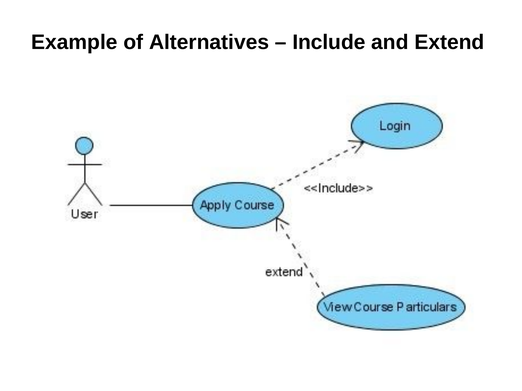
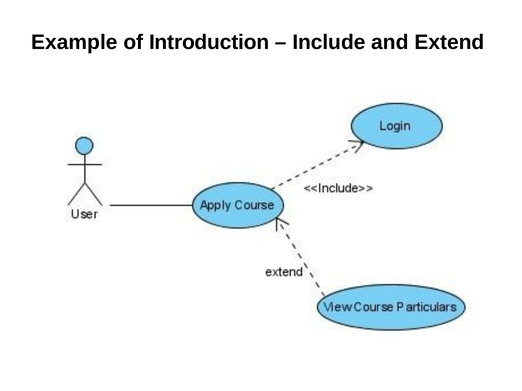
Alternatives: Alternatives -> Introduction
